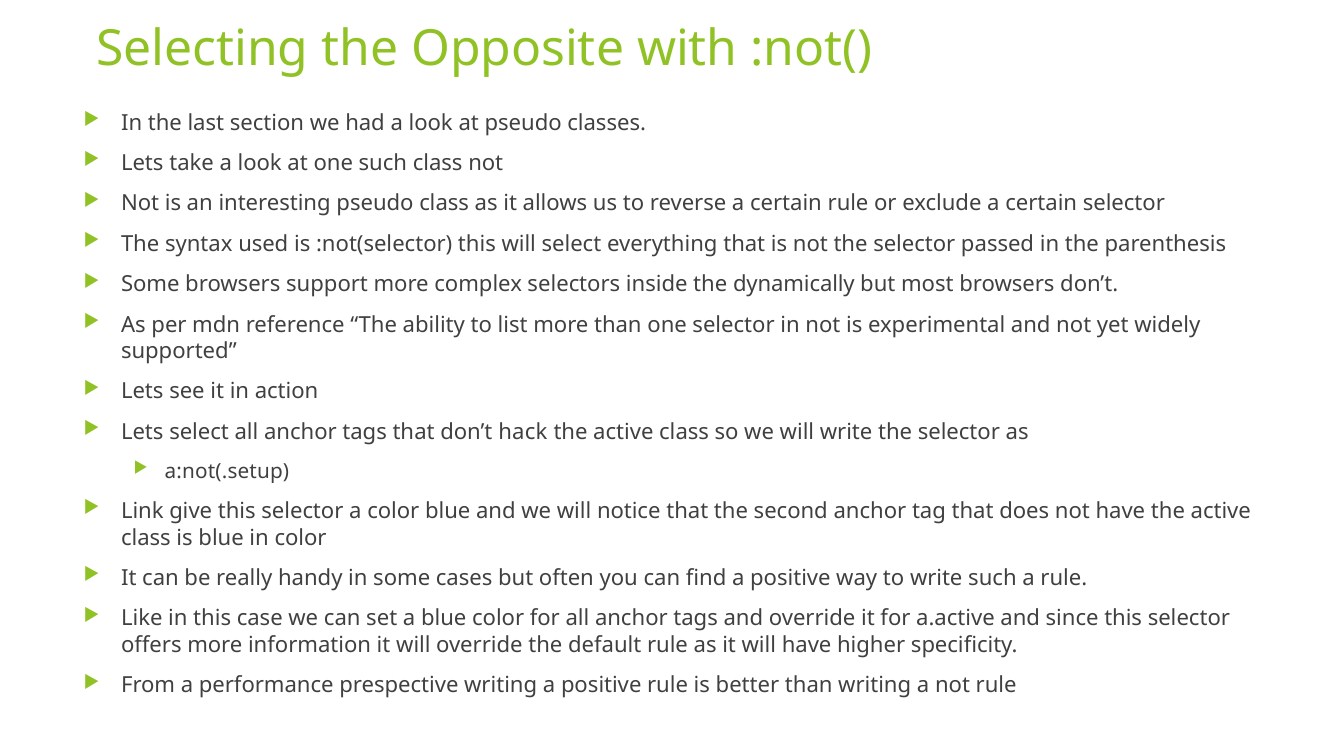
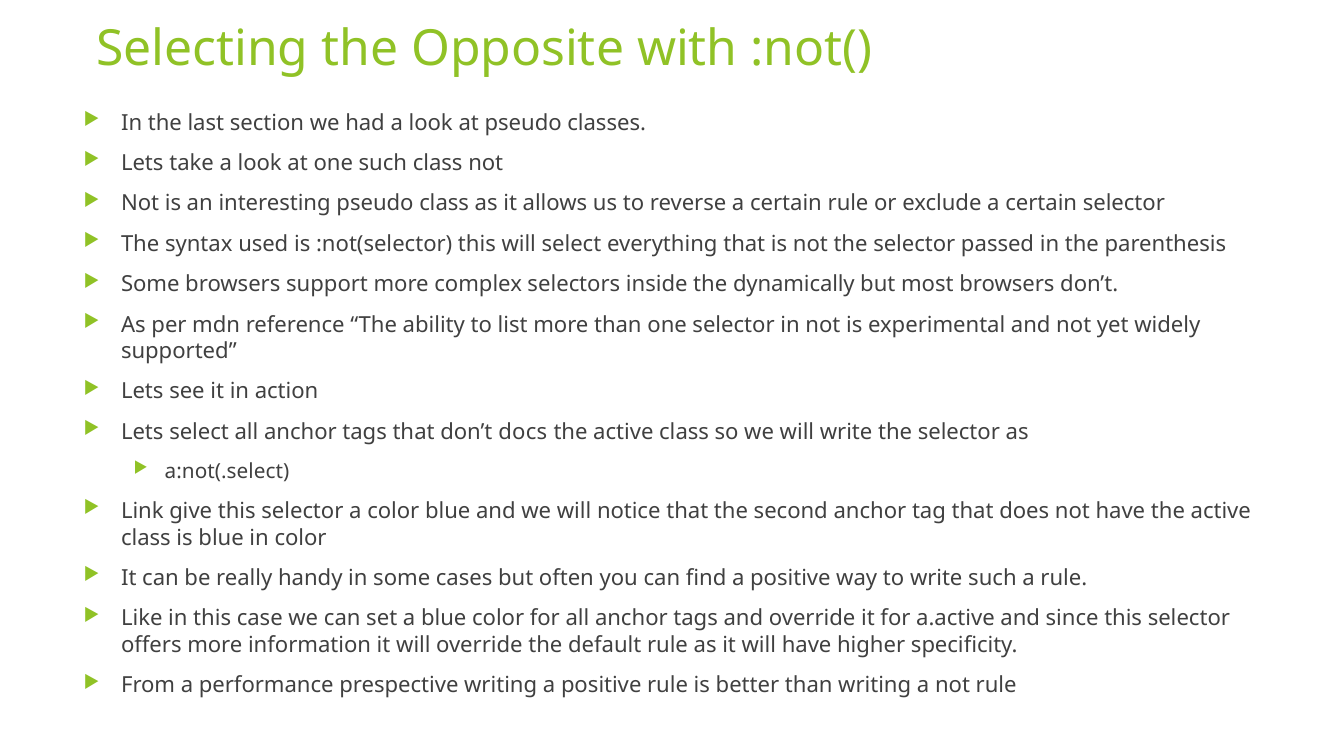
hack: hack -> docs
a:not(.setup: a:not(.setup -> a:not(.select
